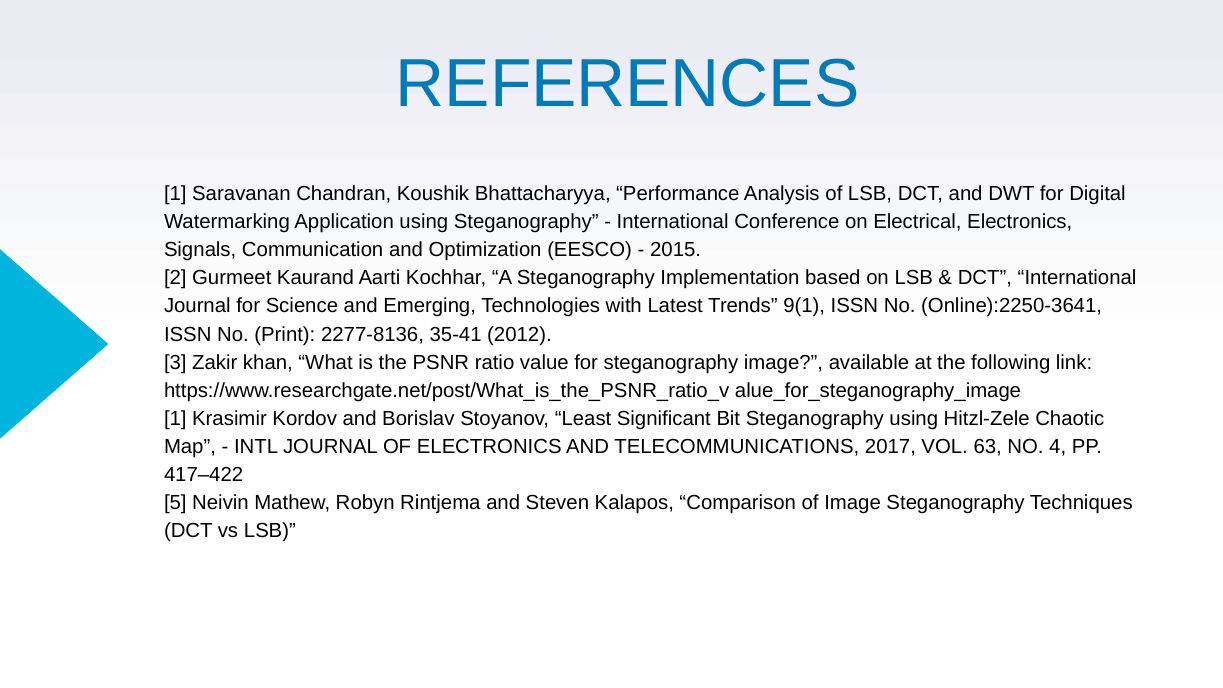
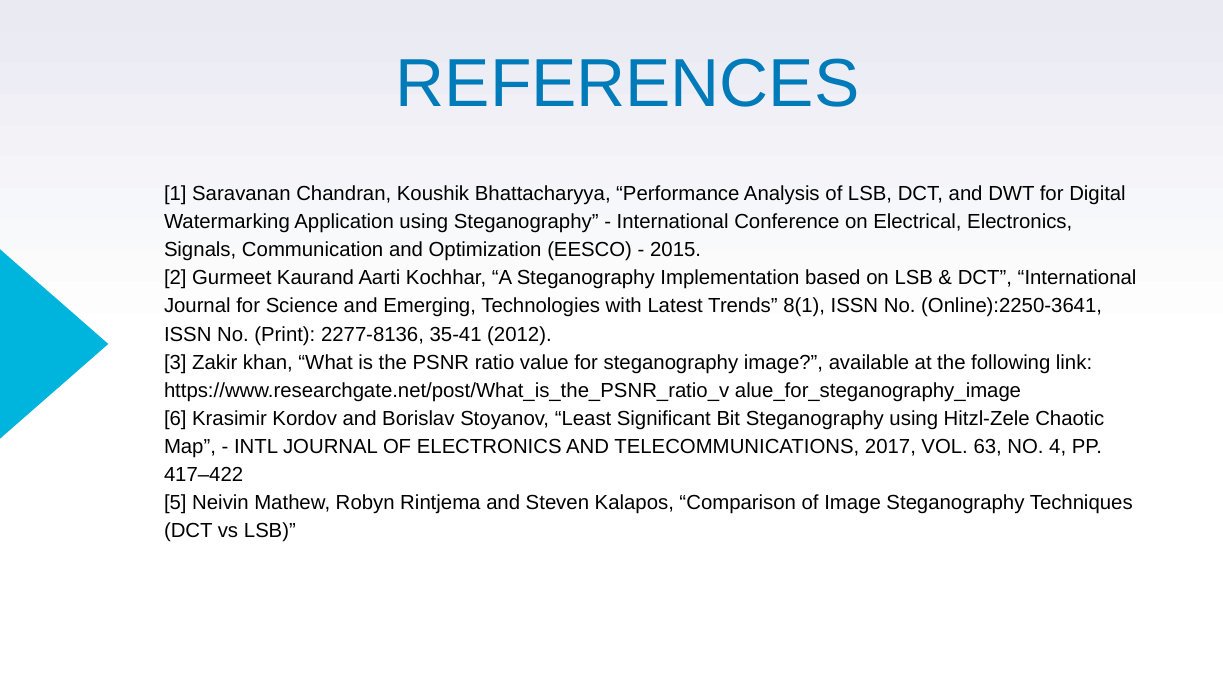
9(1: 9(1 -> 8(1
1 at (175, 419): 1 -> 6
